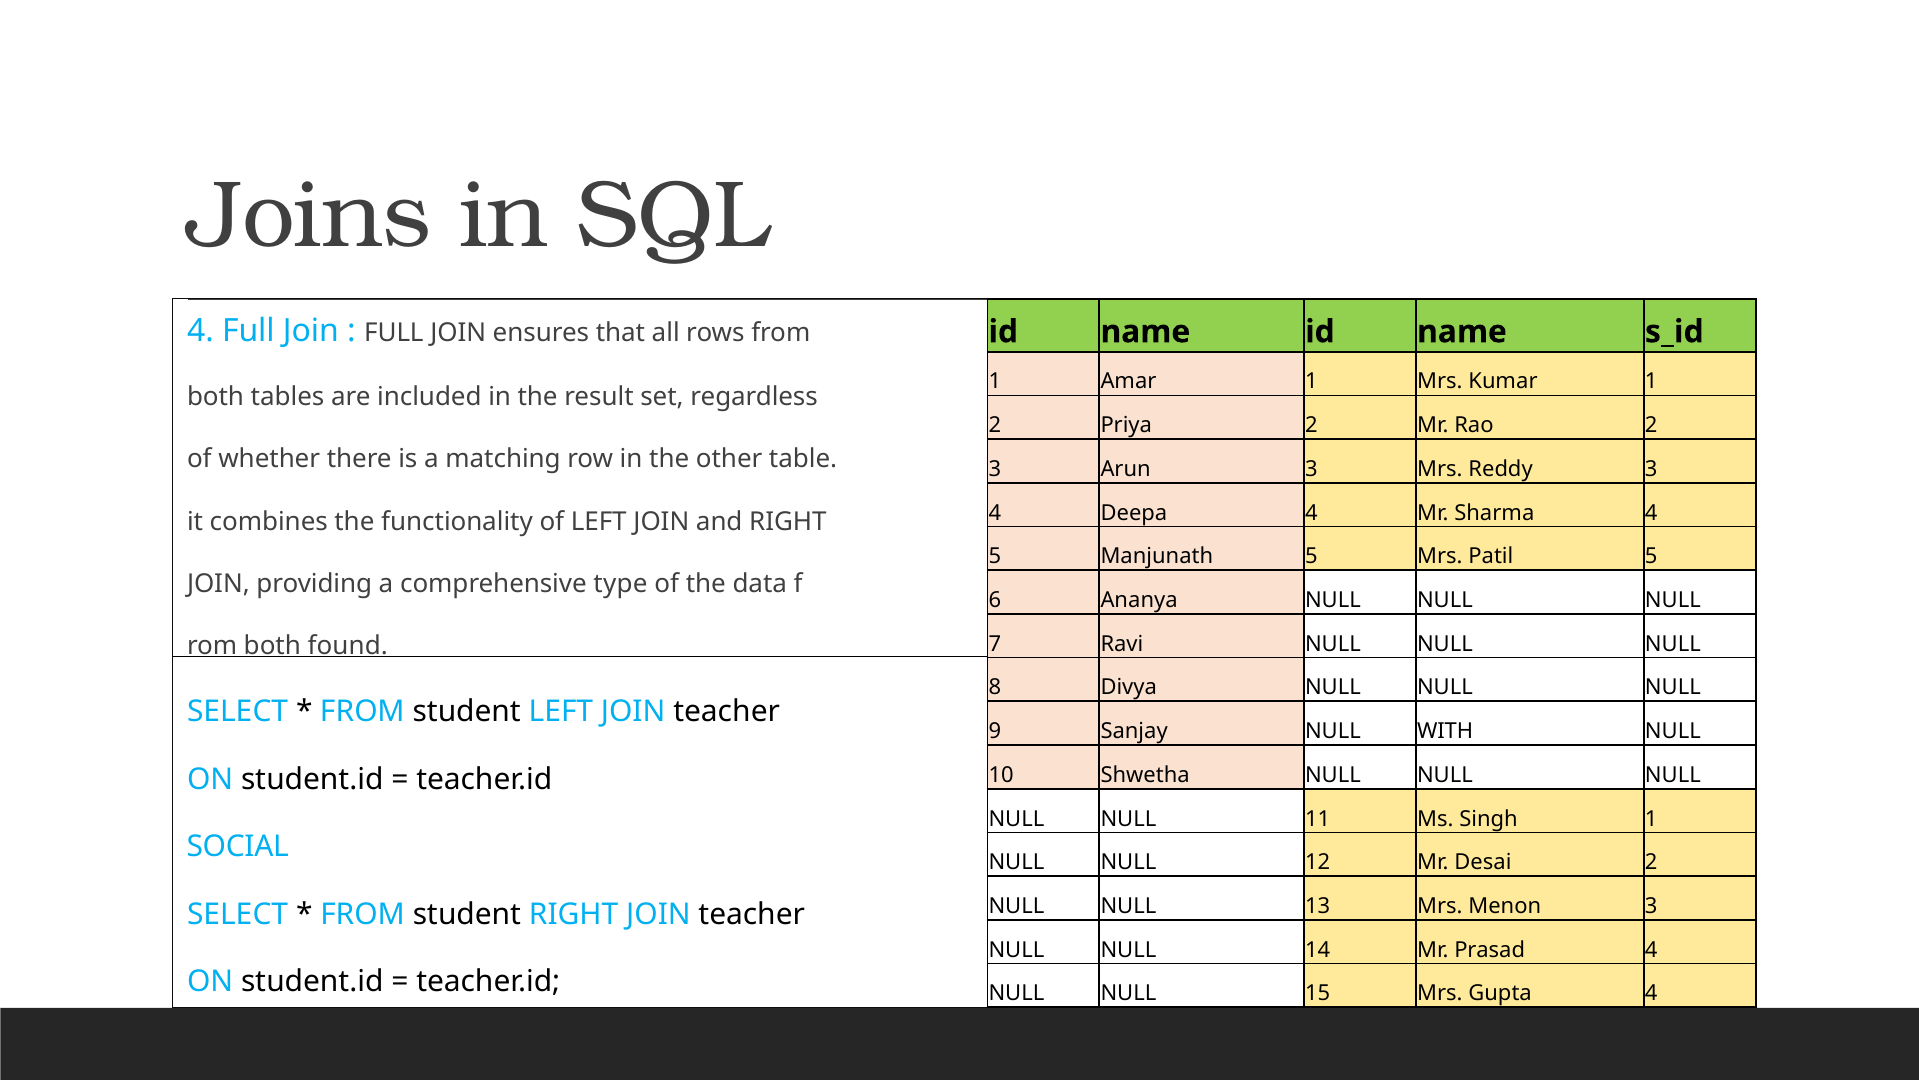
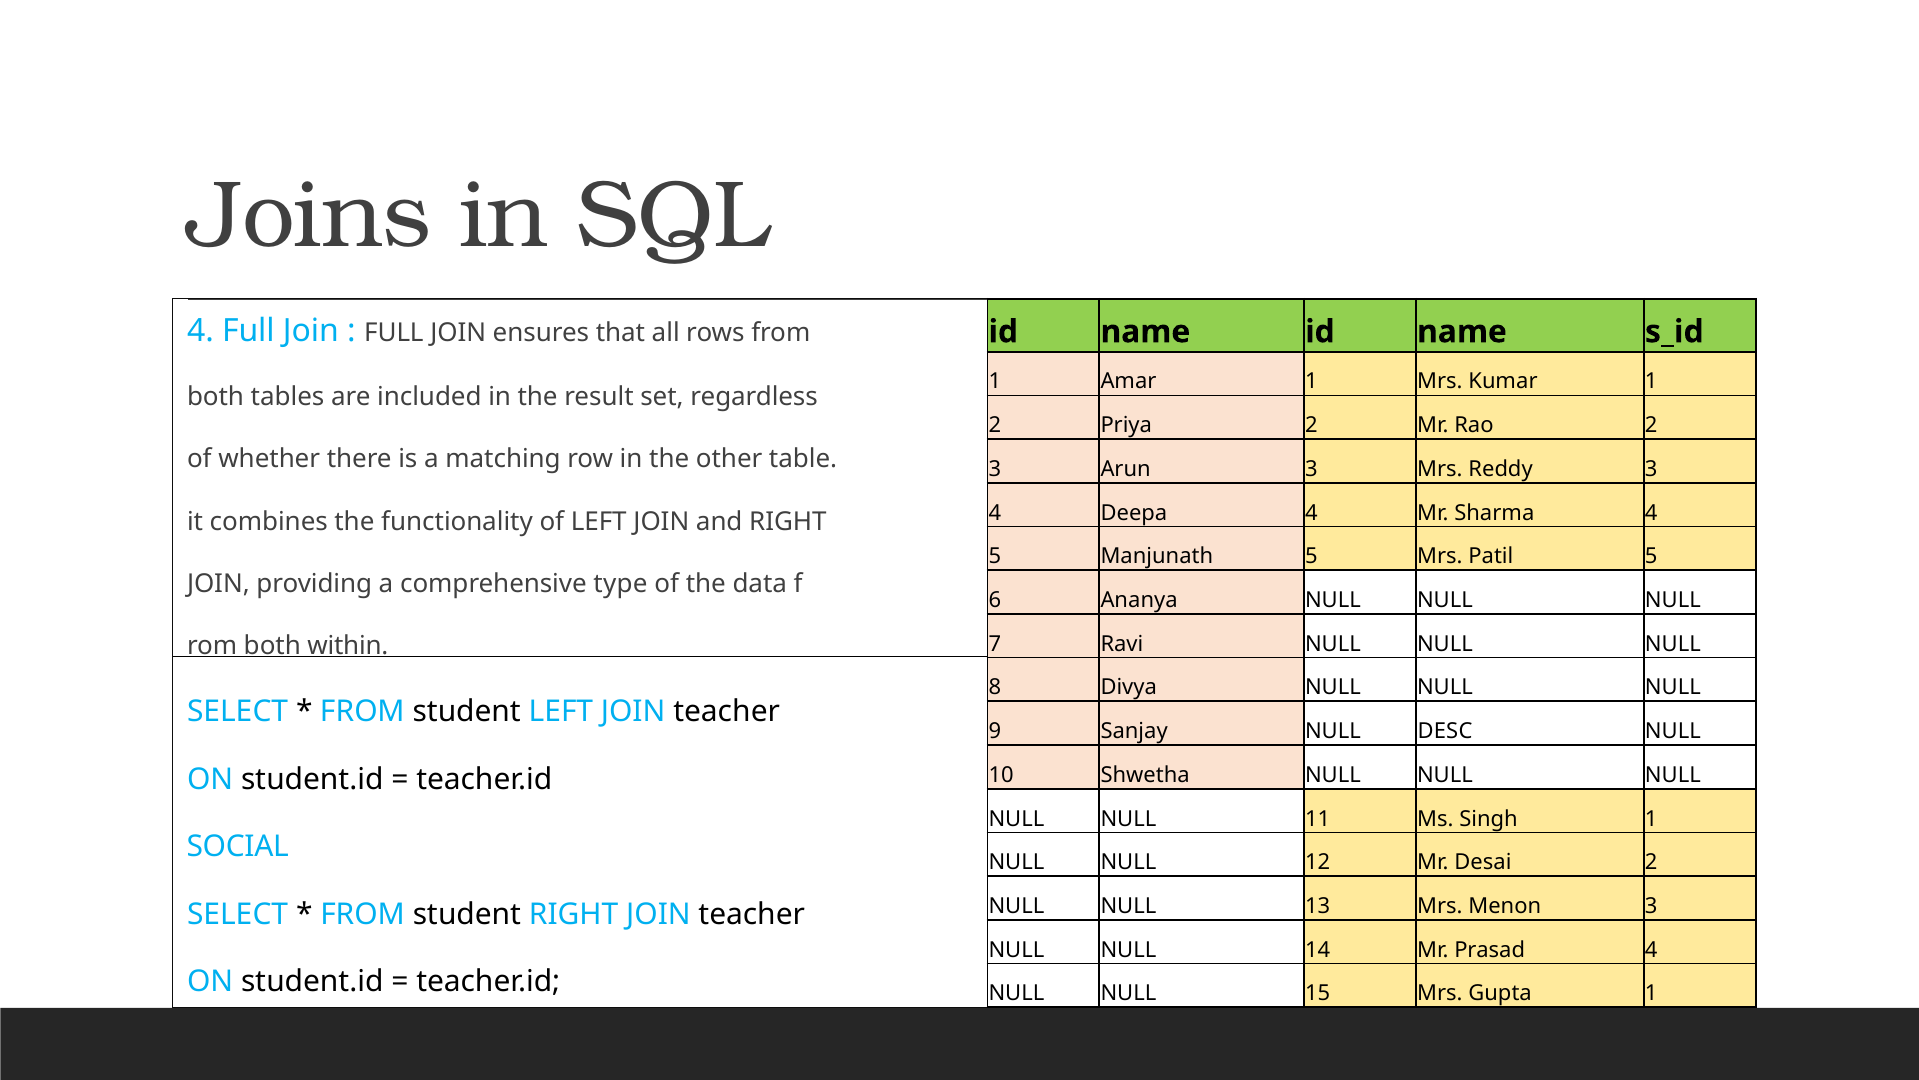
found: found -> within
WITH: WITH -> DESC
Gupta 4: 4 -> 1
